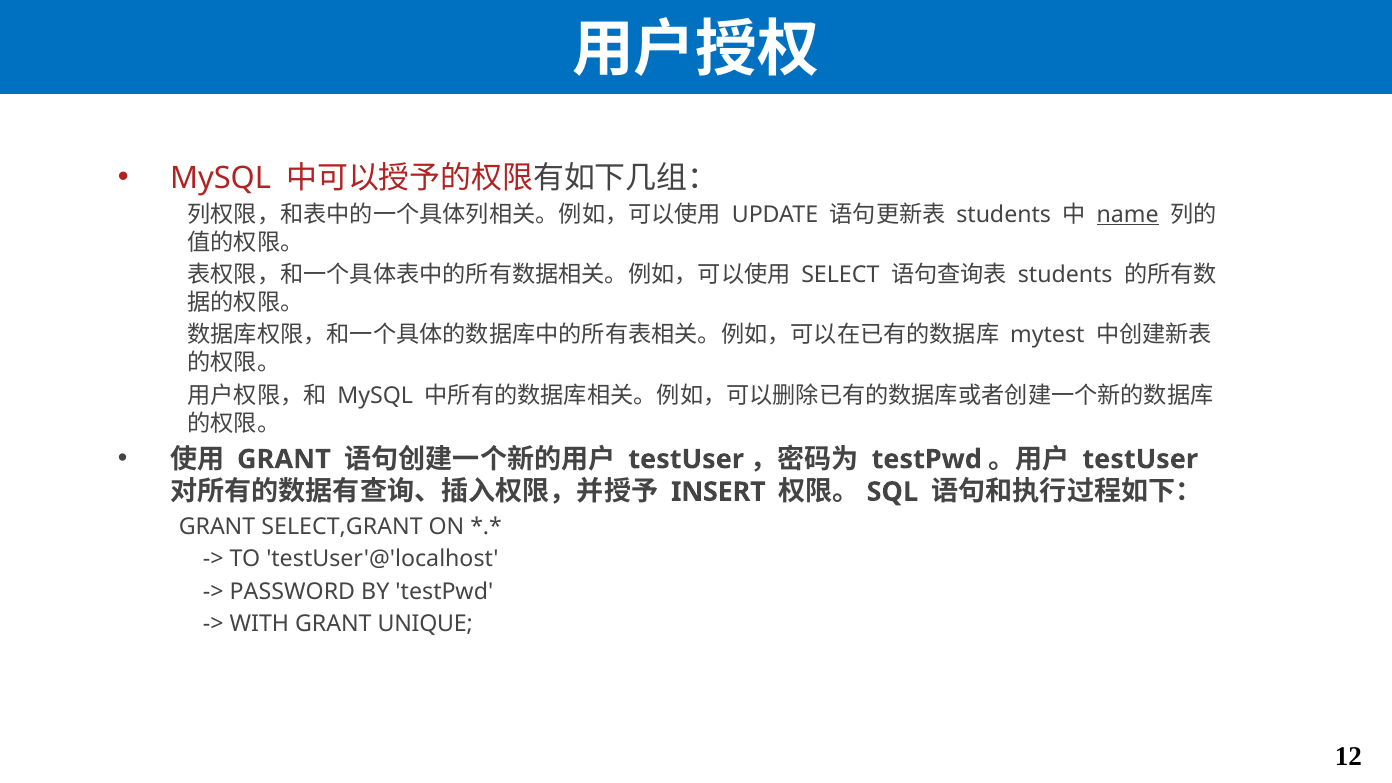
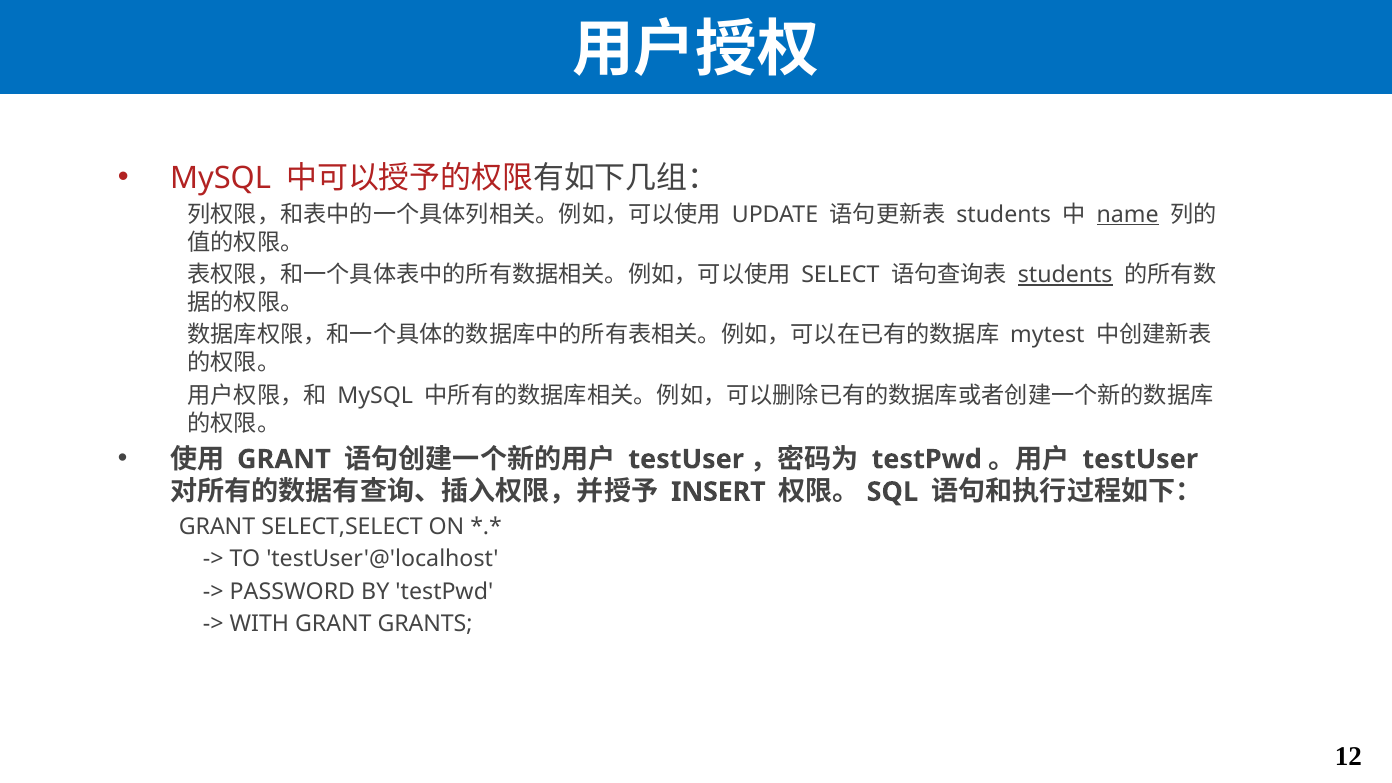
students at (1065, 275) underline: none -> present
SELECT,GRANT: SELECT,GRANT -> SELECT,SELECT
UNIQUE: UNIQUE -> GRANTS
